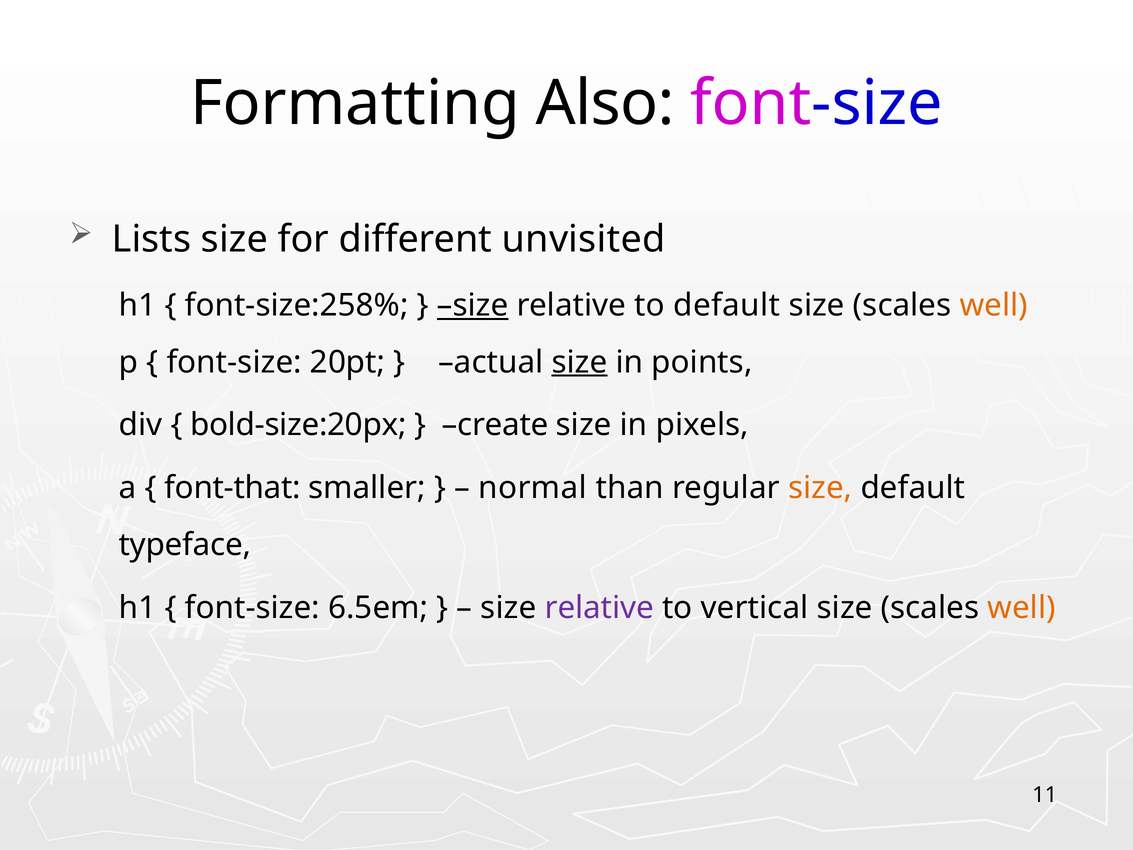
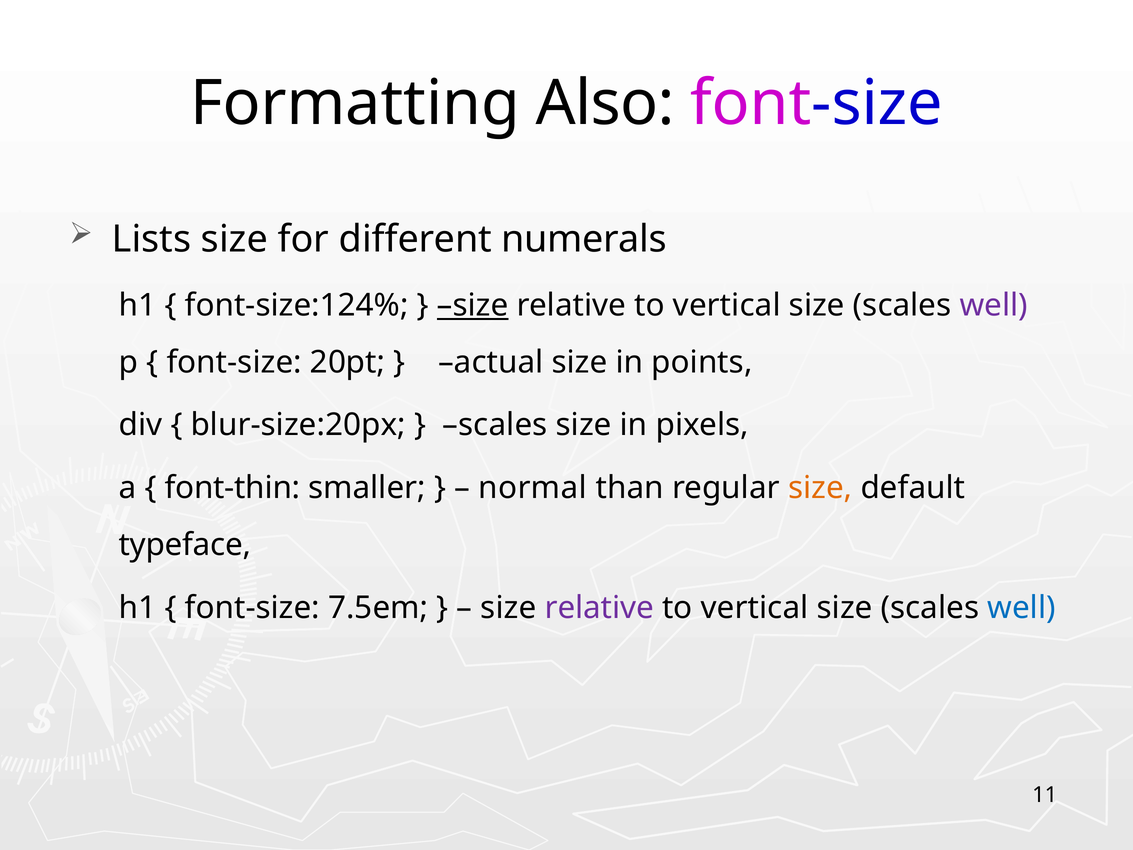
unvisited: unvisited -> numerals
font-size:258%: font-size:258% -> font-size:124%
default at (727, 305): default -> vertical
well at (994, 305) colour: orange -> purple
size at (580, 362) underline: present -> none
bold-size:20px: bold-size:20px -> blur-size:20px
create at (495, 425): create -> scales
font-that: font-that -> font-thin
6.5em: 6.5em -> 7.5em
well at (1021, 607) colour: orange -> blue
